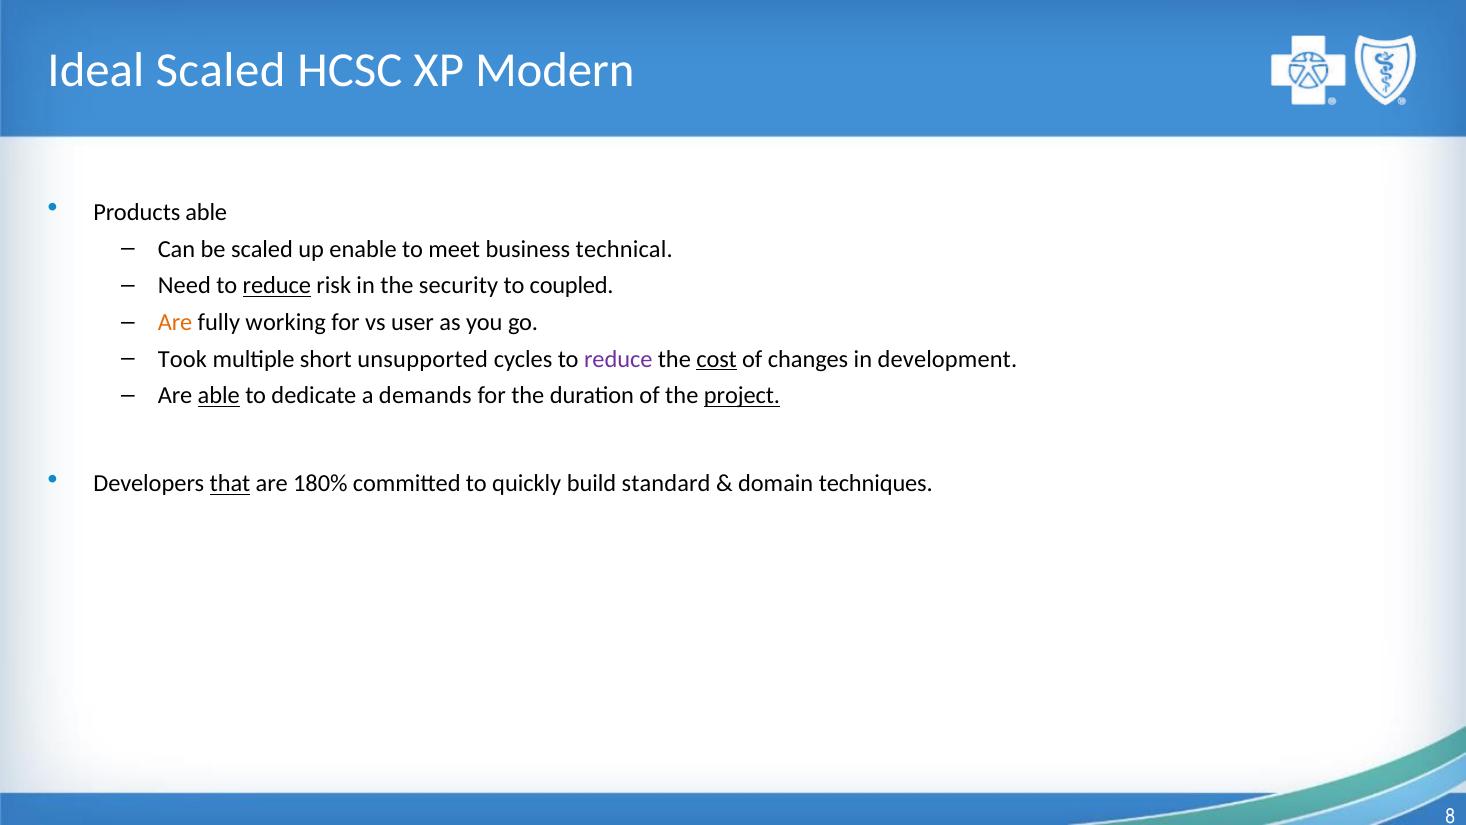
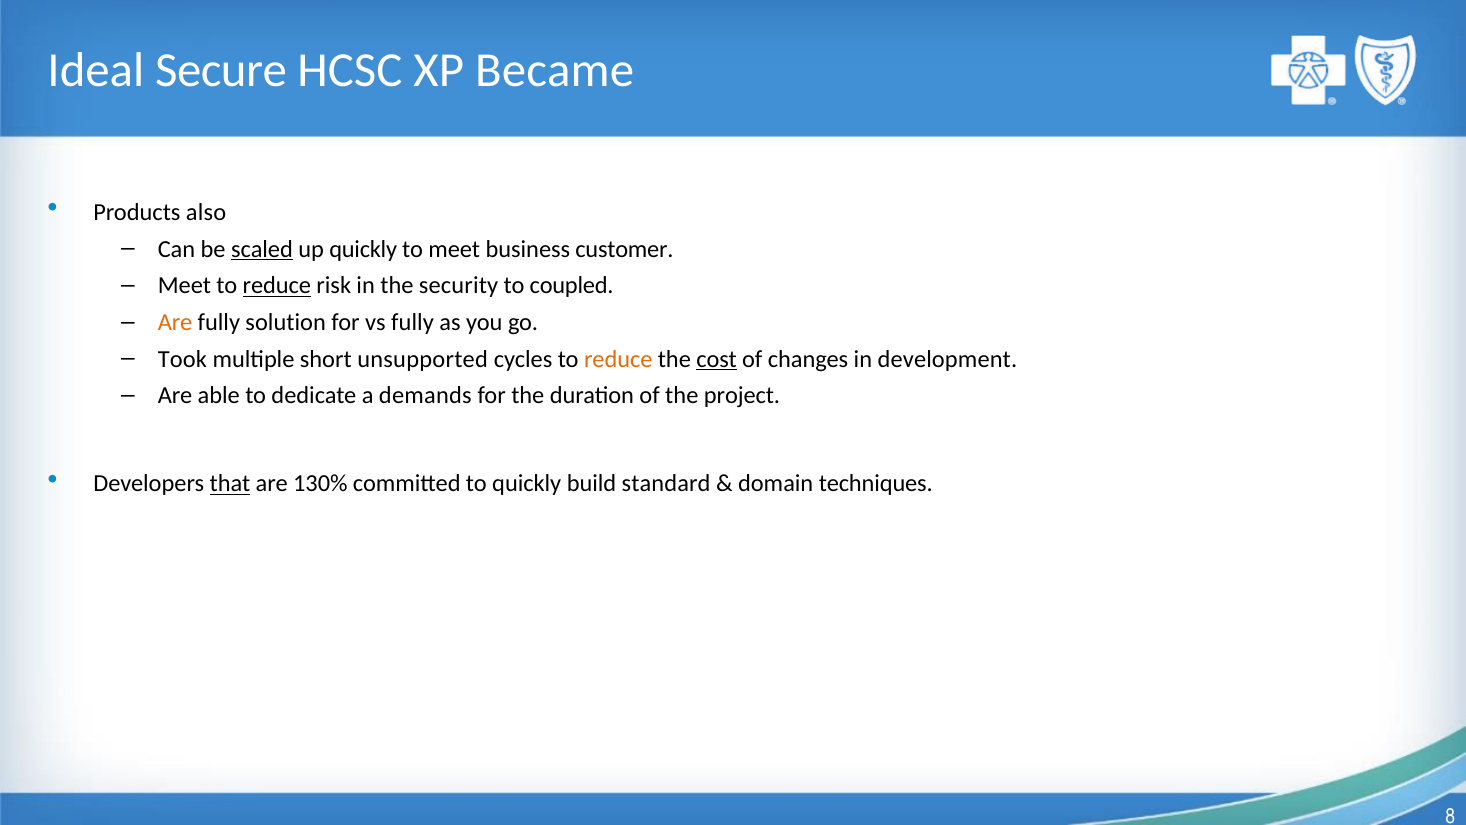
Ideal Scaled: Scaled -> Secure
Modern: Modern -> Became
Products able: able -> also
scaled at (262, 249) underline: none -> present
up enable: enable -> quickly
technical: technical -> customer
Need at (184, 286): Need -> Meet
working: working -> solution
vs user: user -> fully
reduce at (618, 359) colour: purple -> orange
able at (219, 396) underline: present -> none
project underline: present -> none
180%: 180% -> 130%
